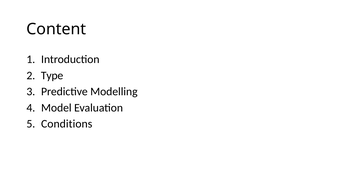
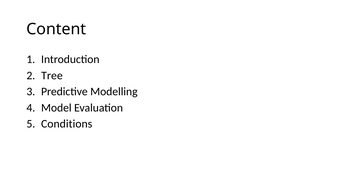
Type: Type -> Tree
